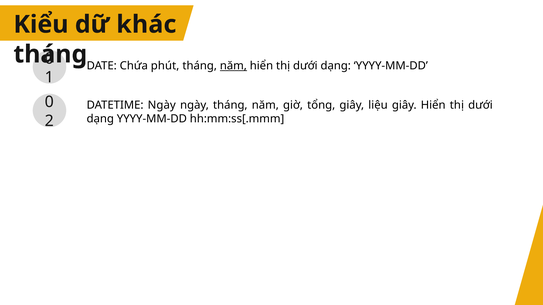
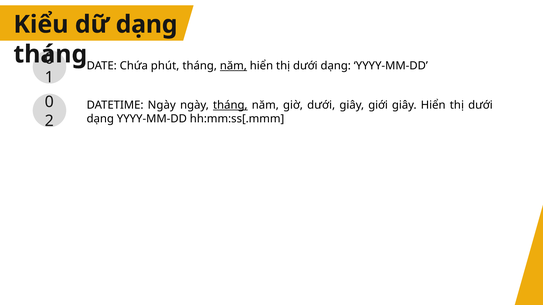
dữ khác: khác -> dạng
tháng at (230, 105) underline: none -> present
giờ tổng: tổng -> dưới
liệu: liệu -> giới
